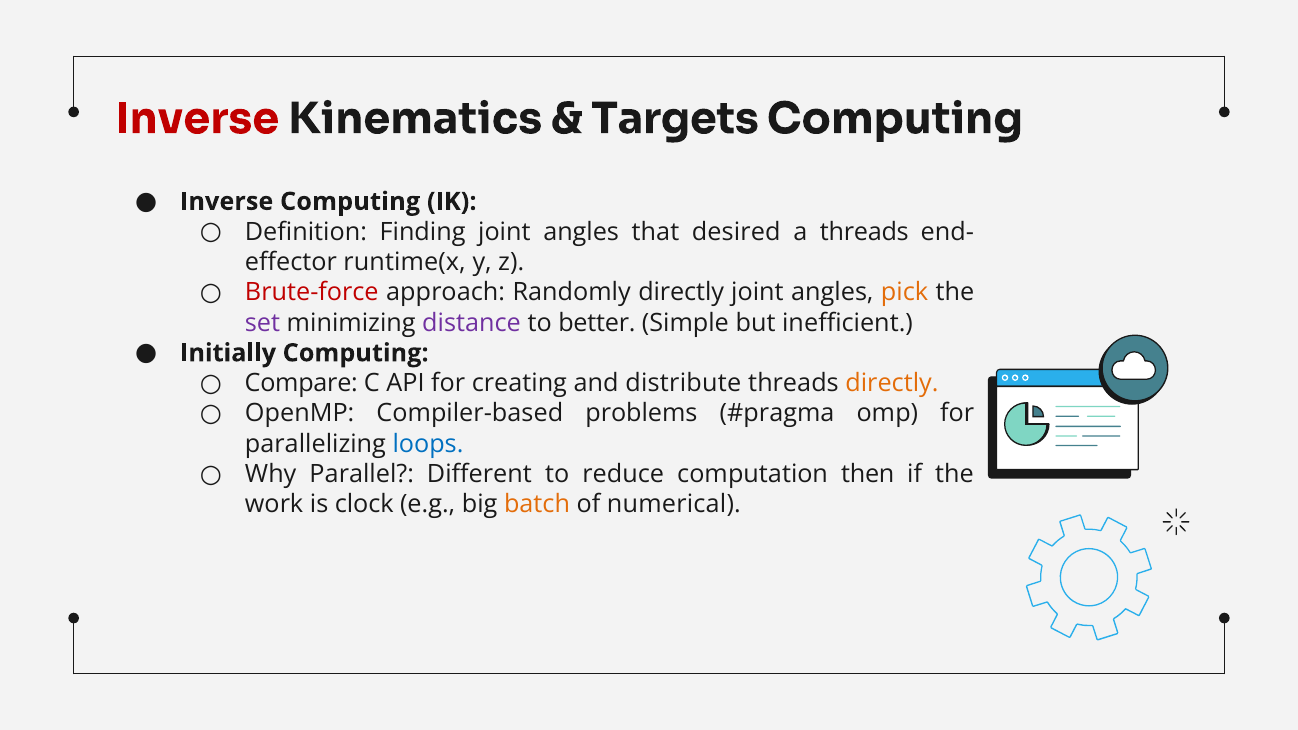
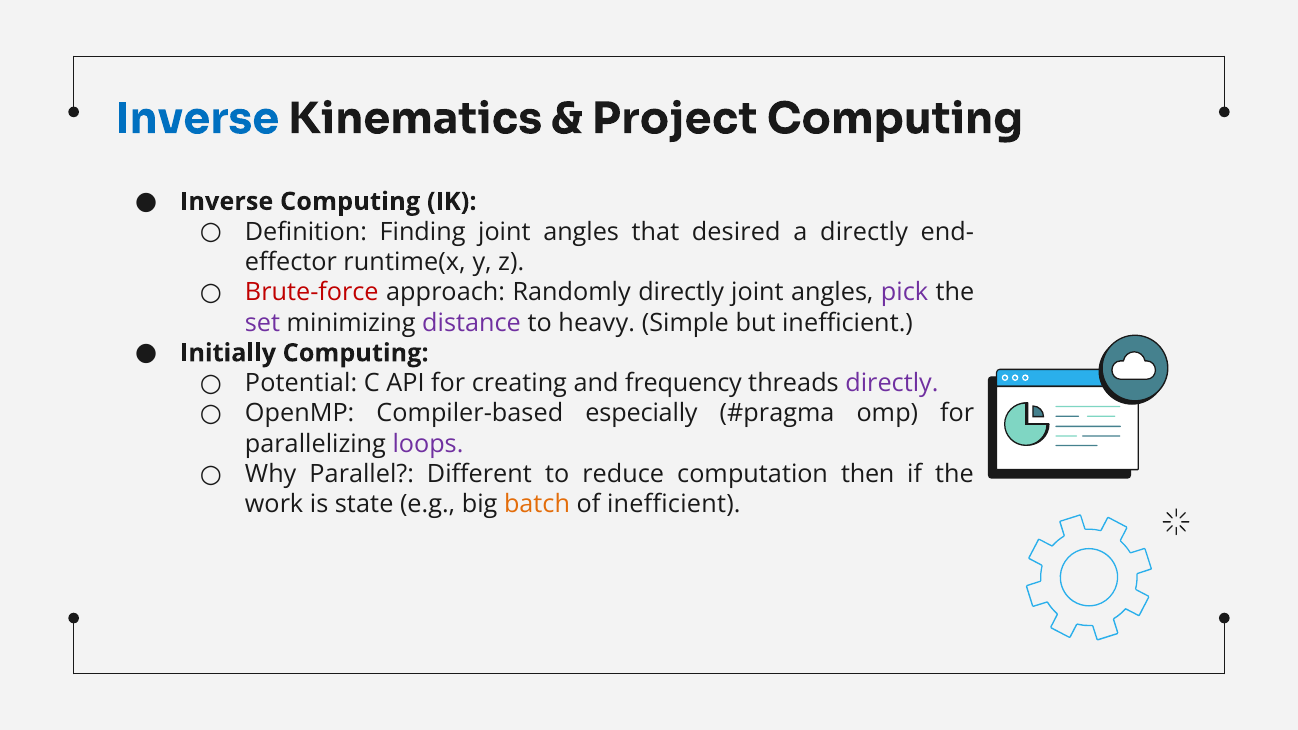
Inverse at (197, 119) colour: red -> blue
Targets: Targets -> Project
a threads: threads -> directly
pick colour: orange -> purple
better: better -> heavy
Compare: Compare -> Potential
distribute: distribute -> frequency
directly at (892, 383) colour: orange -> purple
problems: problems -> especially
loops colour: blue -> purple
clock: clock -> state
of numerical: numerical -> inefficient
